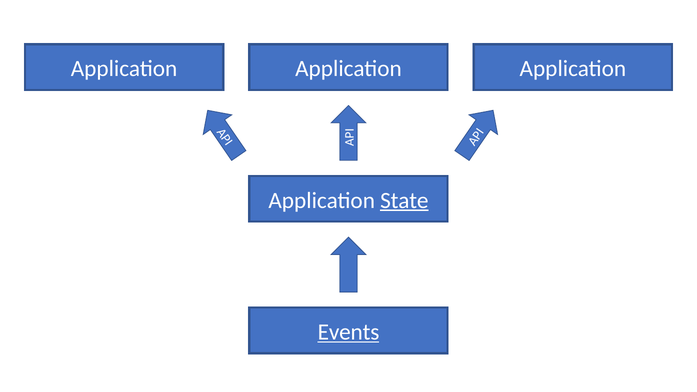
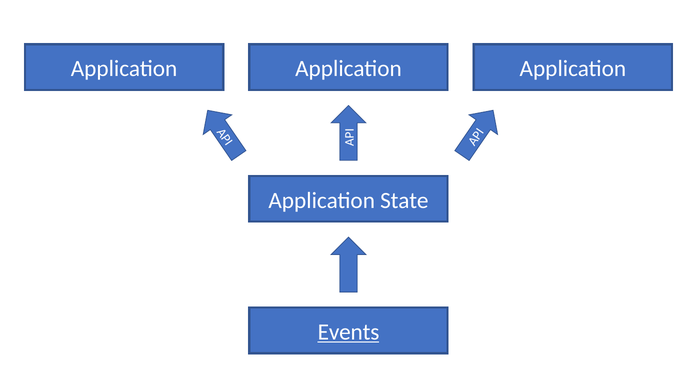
State underline: present -> none
